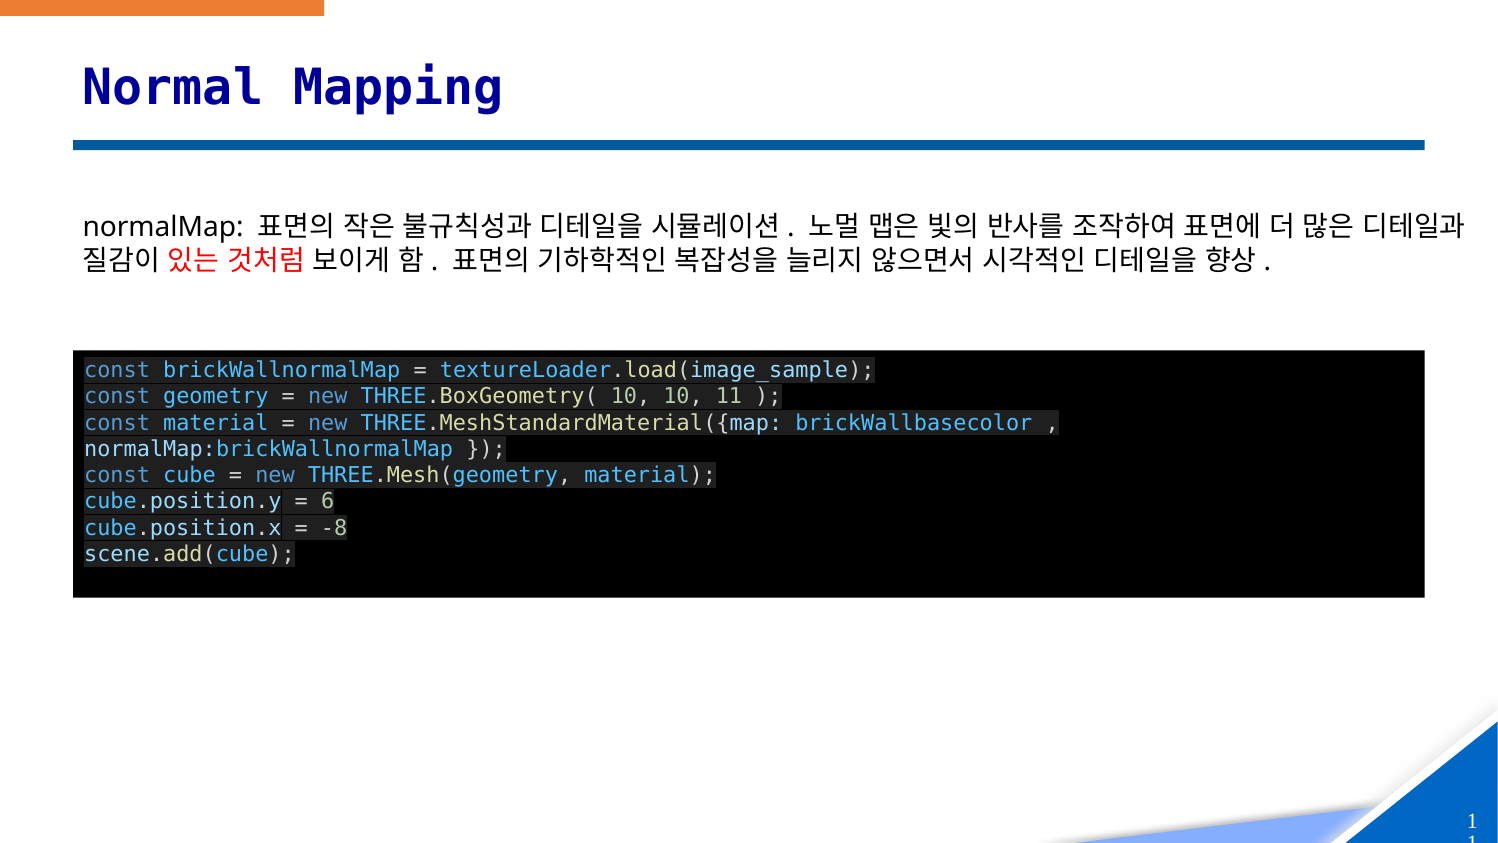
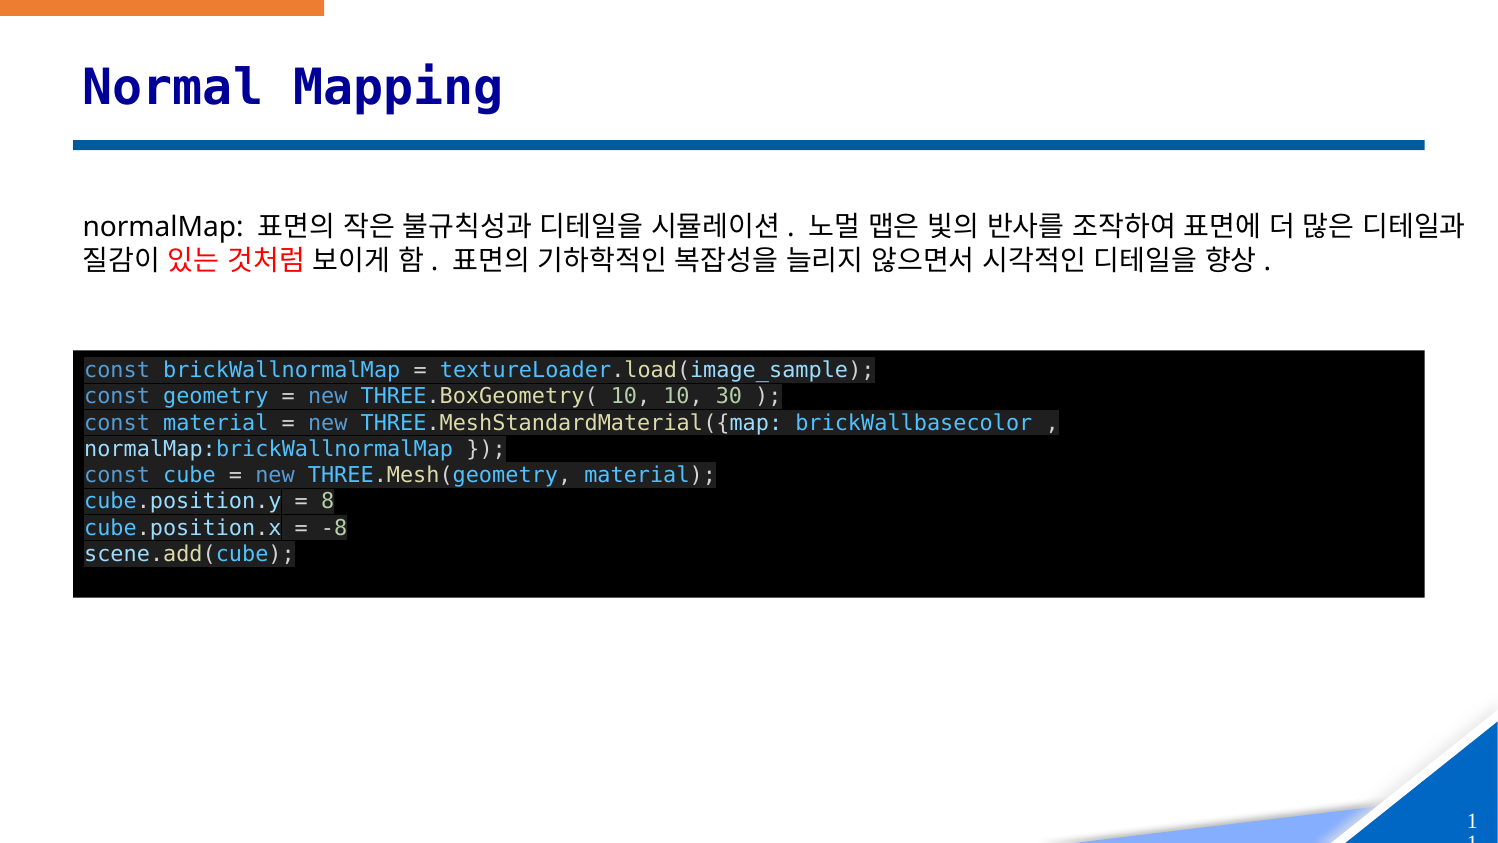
11: 11 -> 30
6: 6 -> 8
